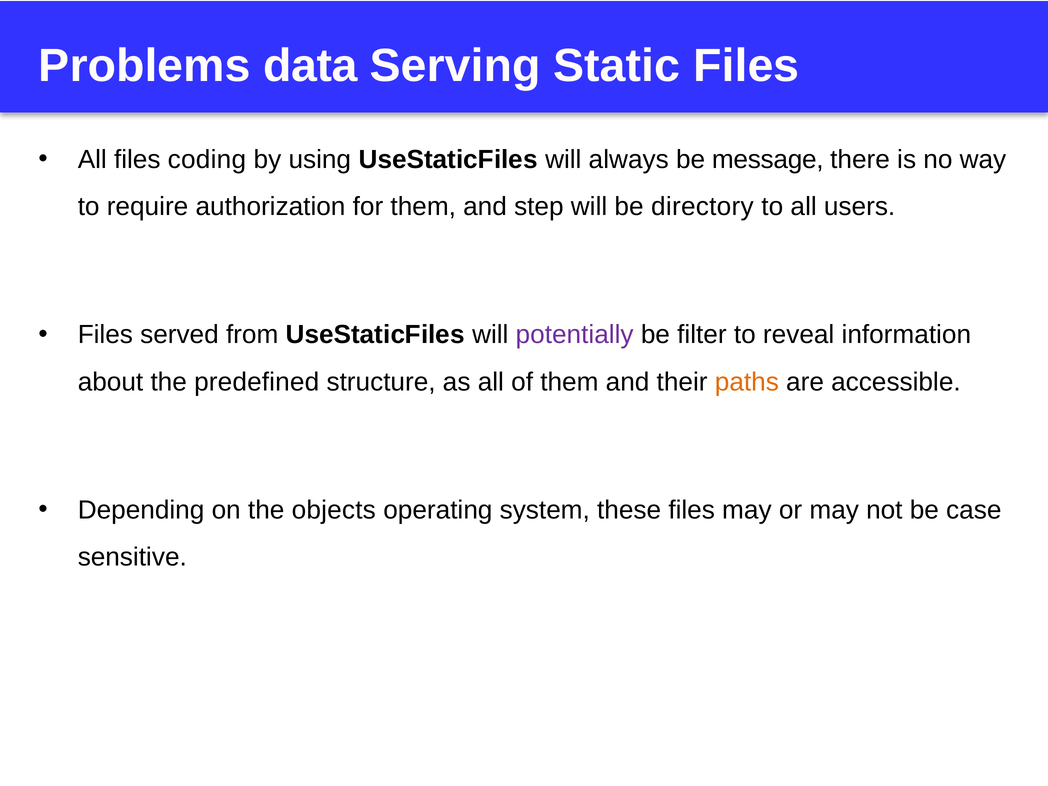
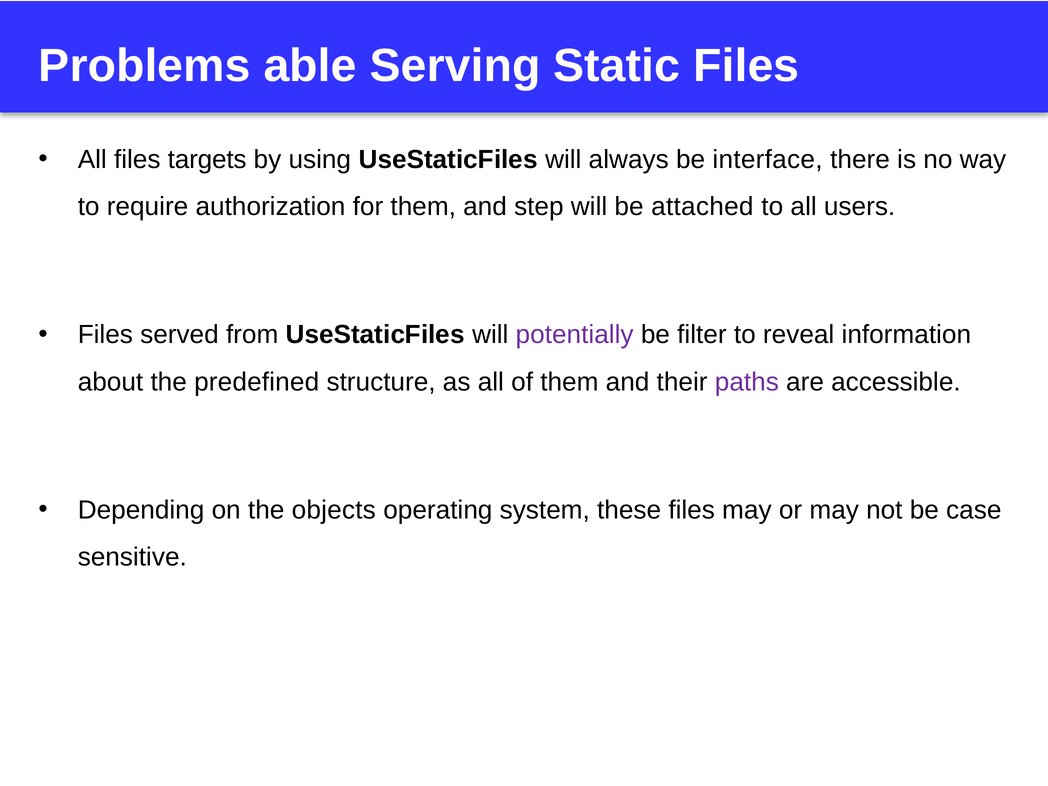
data: data -> able
coding: coding -> targets
message: message -> interface
directory: directory -> attached
paths colour: orange -> purple
